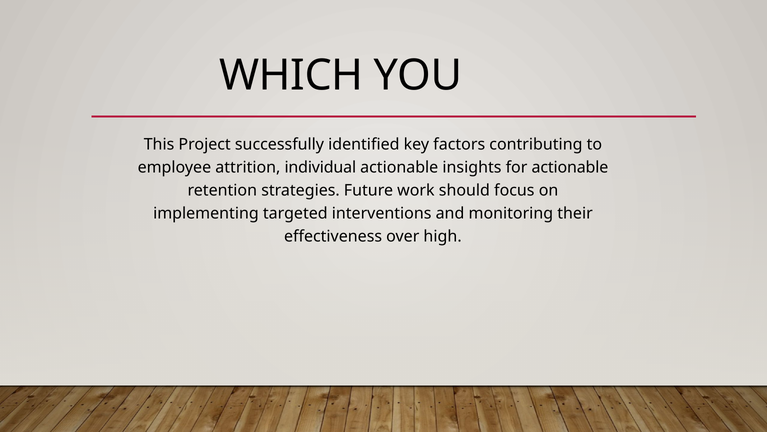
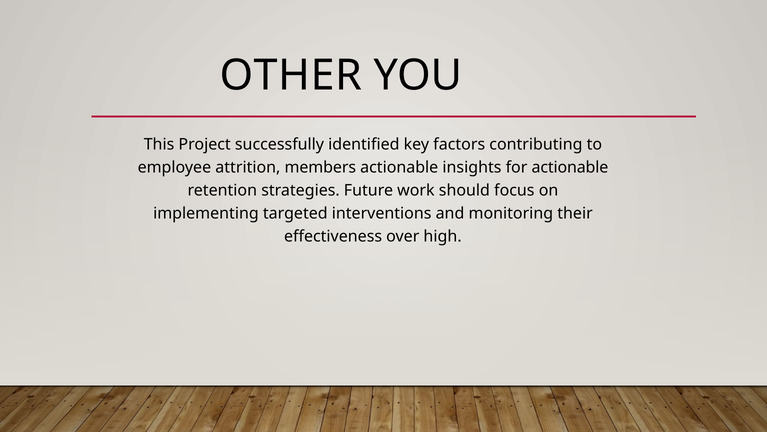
WHICH: WHICH -> OTHER
individual: individual -> members
